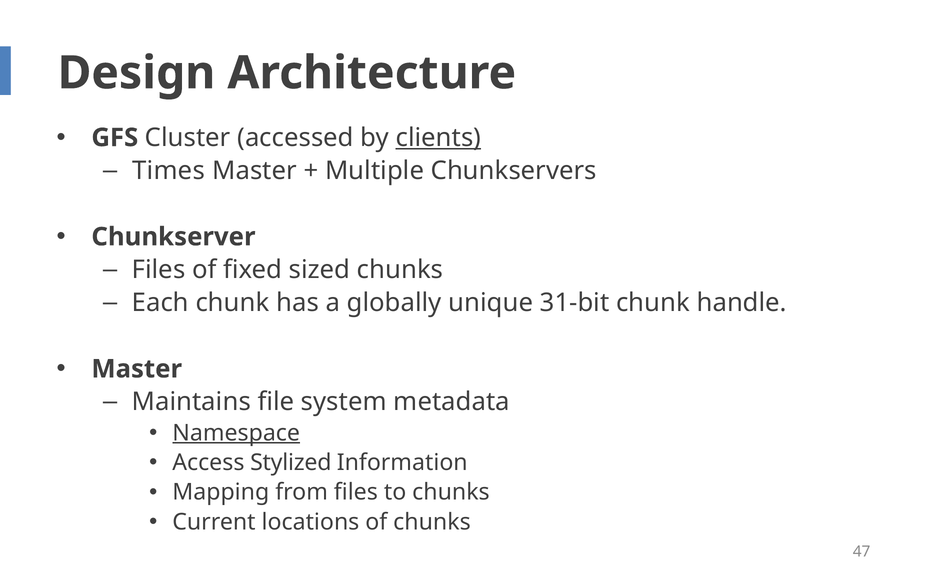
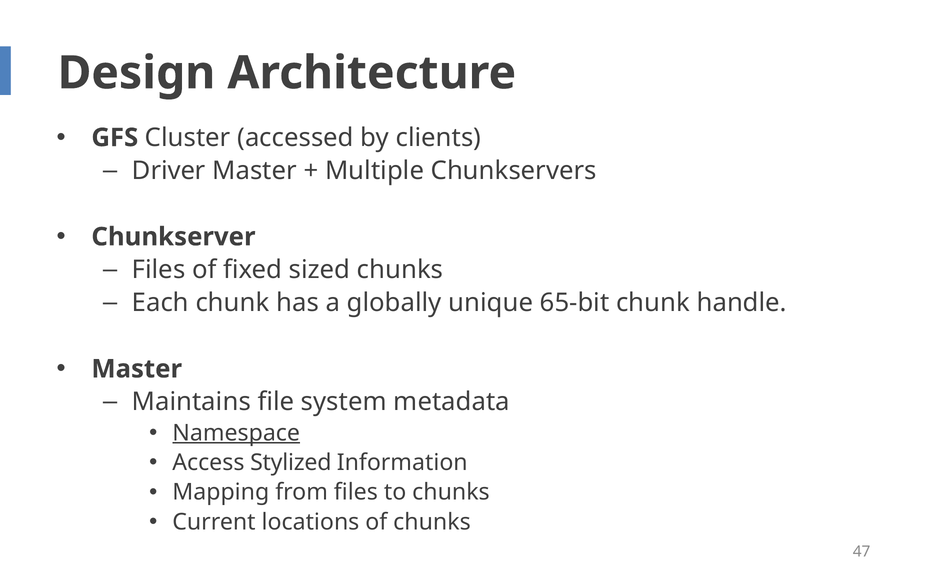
clients underline: present -> none
Times: Times -> Driver
31-bit: 31-bit -> 65-bit
